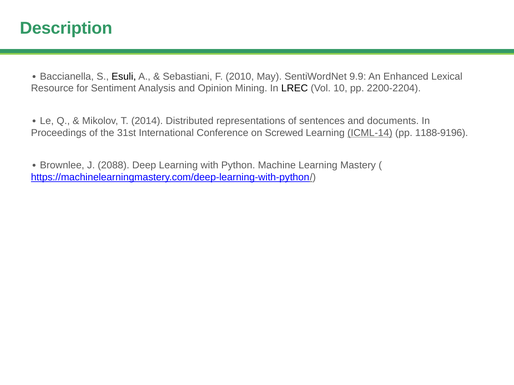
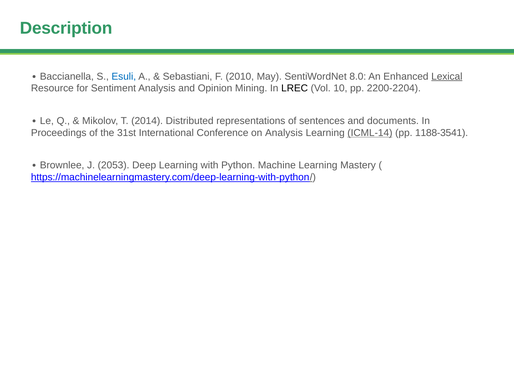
Esuli colour: black -> blue
9.9: 9.9 -> 8.0
Lexical underline: none -> present
on Screwed: Screwed -> Analysis
1188-9196: 1188-9196 -> 1188-3541
2088: 2088 -> 2053
